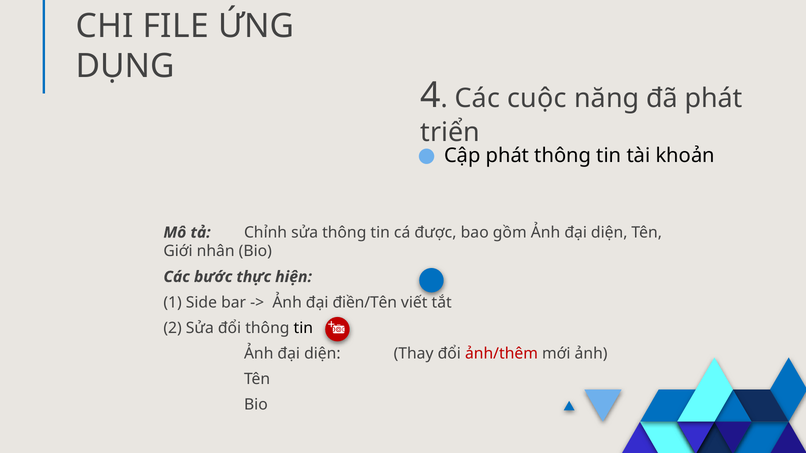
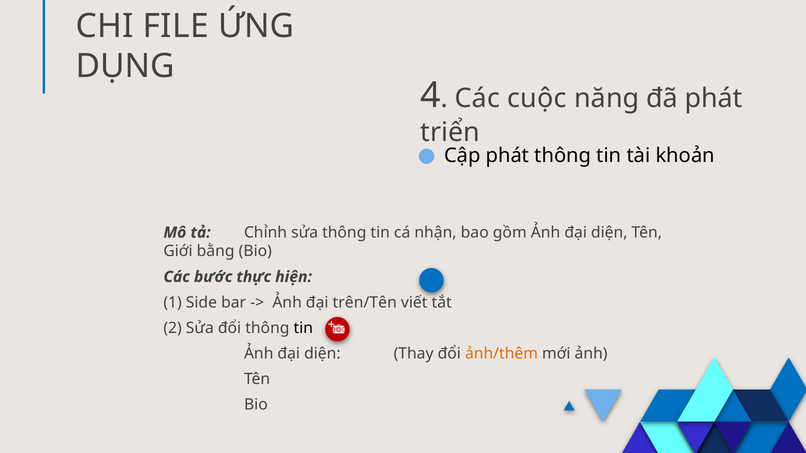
được: được -> nhận
nhân: nhân -> bằng
điền/Tên: điền/Tên -> trên/Tên
ảnh/thêm colour: red -> orange
